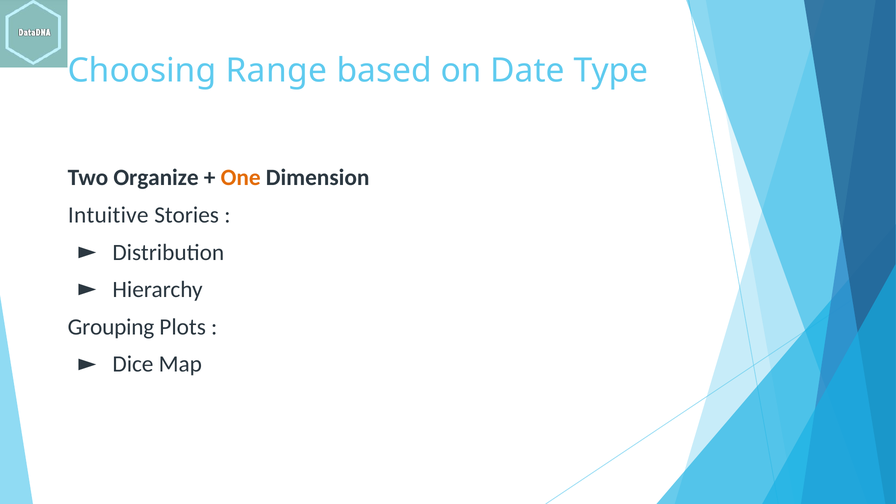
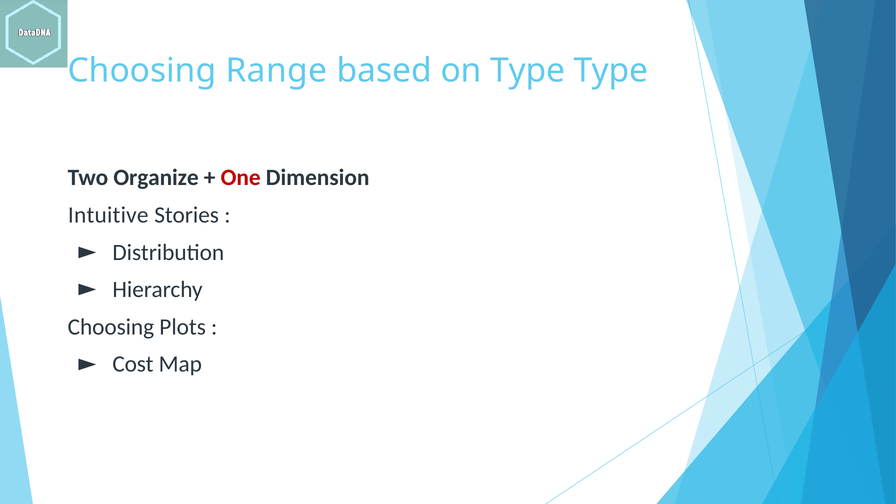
on Date: Date -> Type
One colour: orange -> red
Grouping at (111, 327): Grouping -> Choosing
Dice: Dice -> Cost
